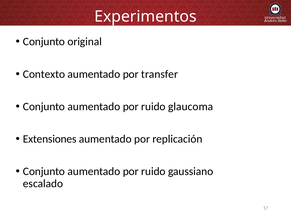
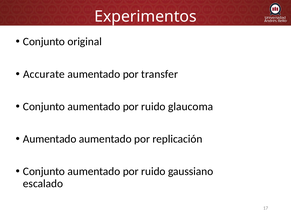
Contexto: Contexto -> Accurate
Extensiones at (50, 139): Extensiones -> Aumentado
